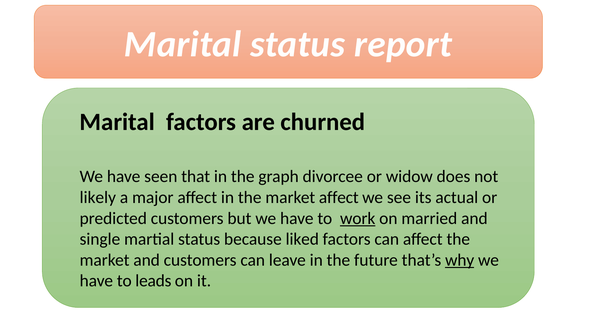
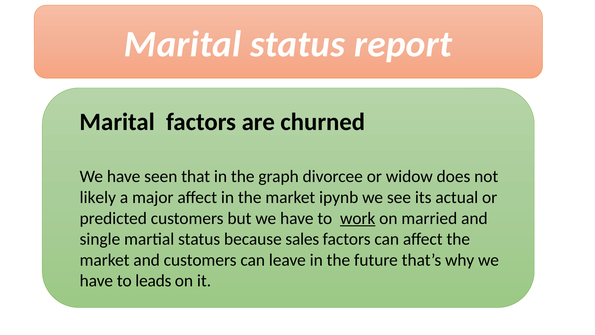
market affect: affect -> ipynb
liked: liked -> sales
why underline: present -> none
